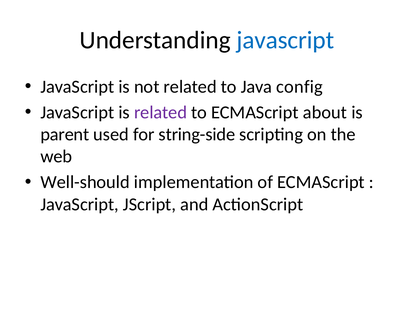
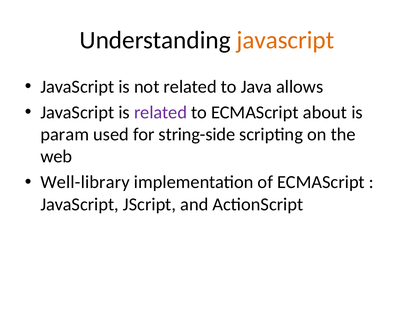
javascript at (285, 40) colour: blue -> orange
config: config -> allows
parent: parent -> param
Well-should: Well-should -> Well-library
